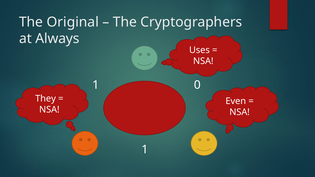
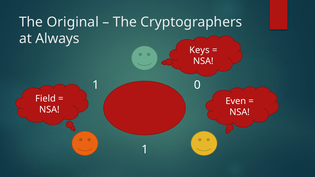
Uses: Uses -> Keys
They: They -> Field
